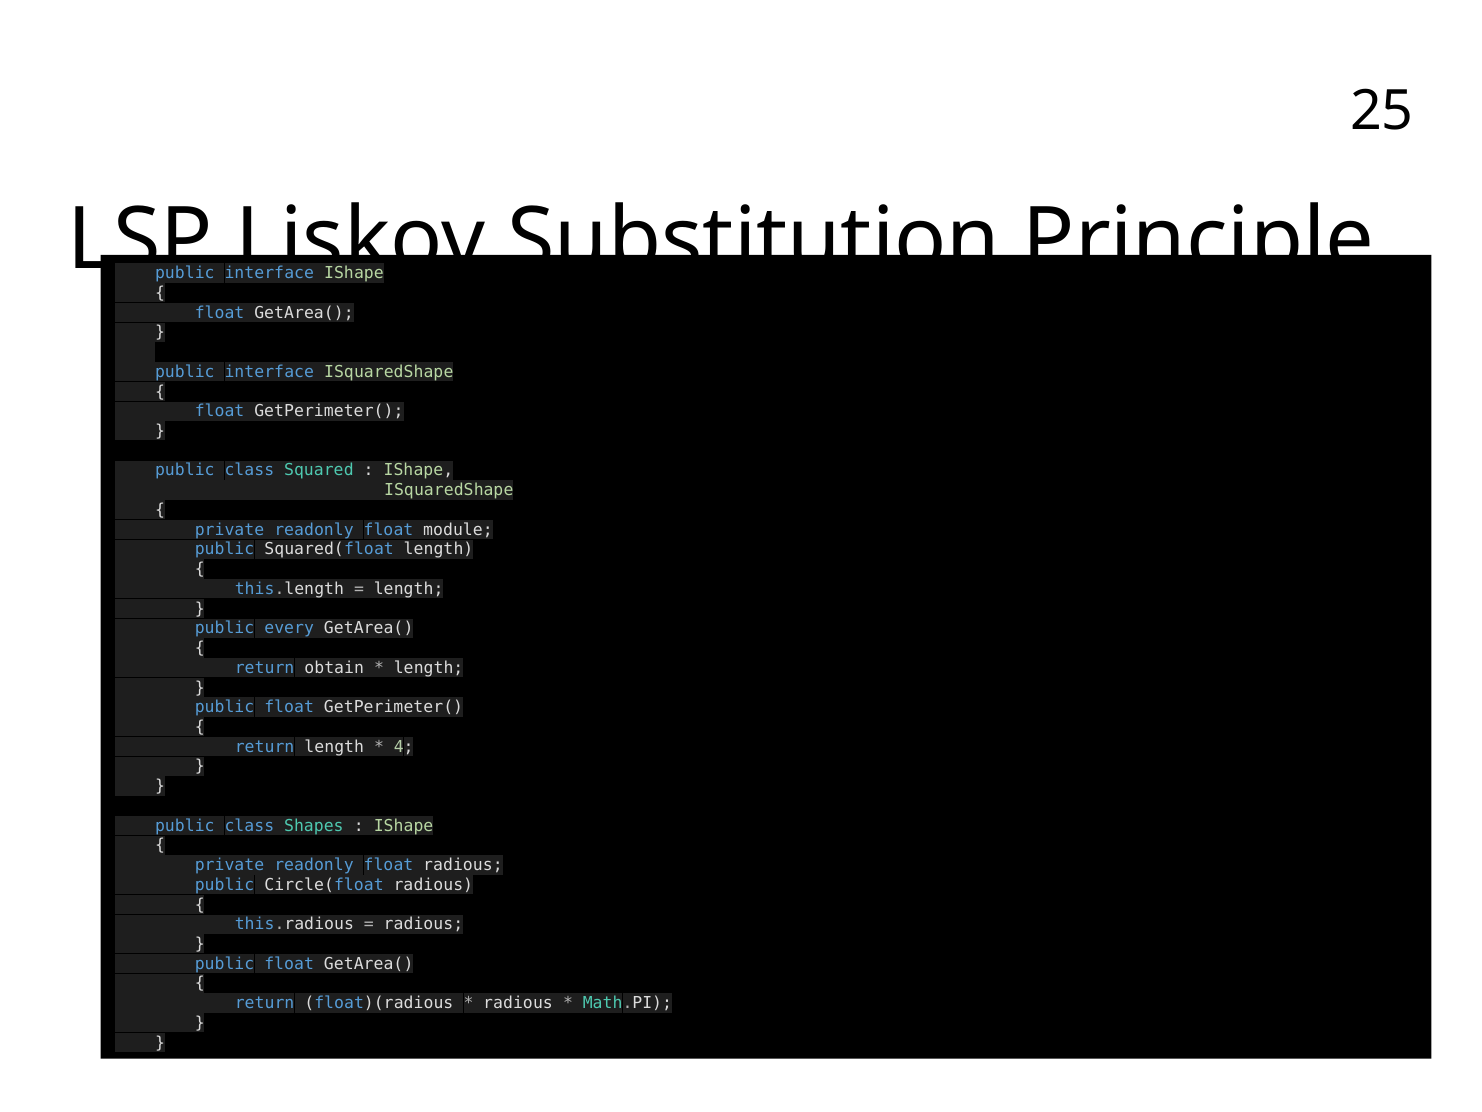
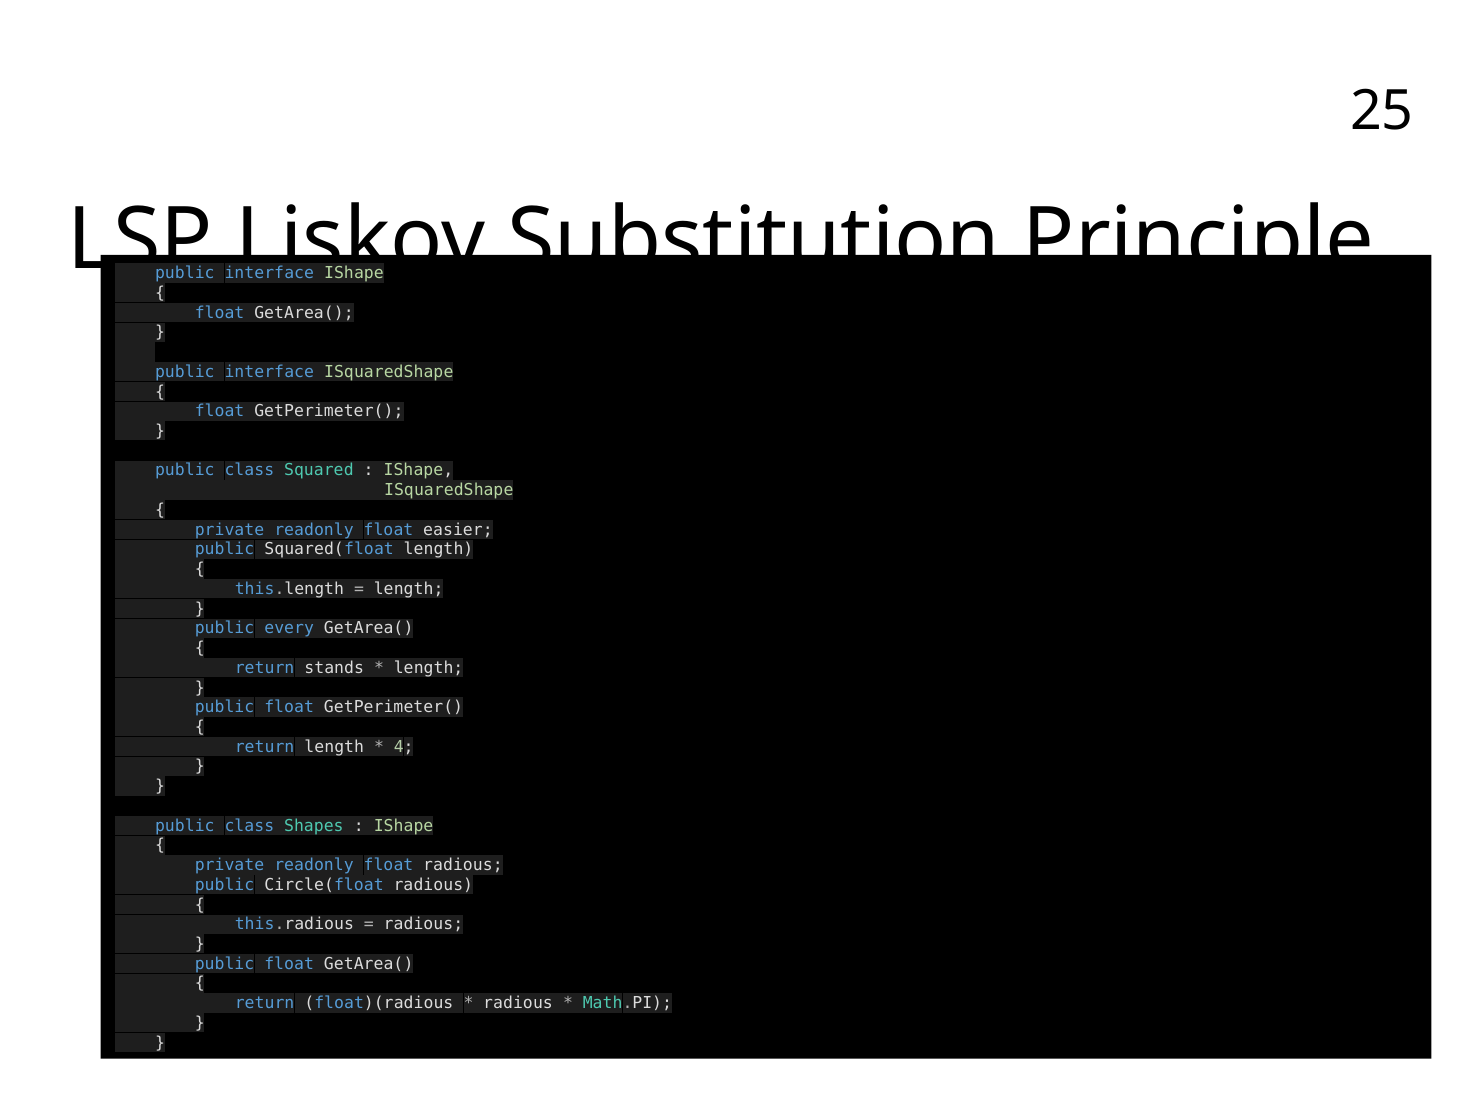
module: module -> easier
obtain: obtain -> stands
